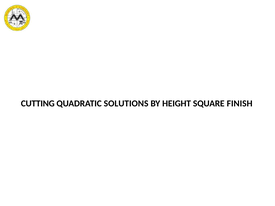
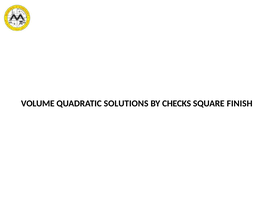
CUTTING: CUTTING -> VOLUME
HEIGHT: HEIGHT -> CHECKS
